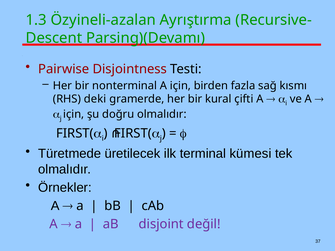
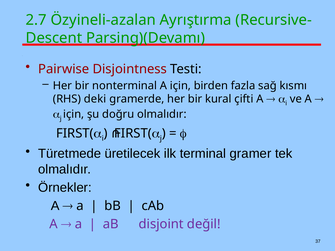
1.3: 1.3 -> 2.7
kümesi: kümesi -> gramer
